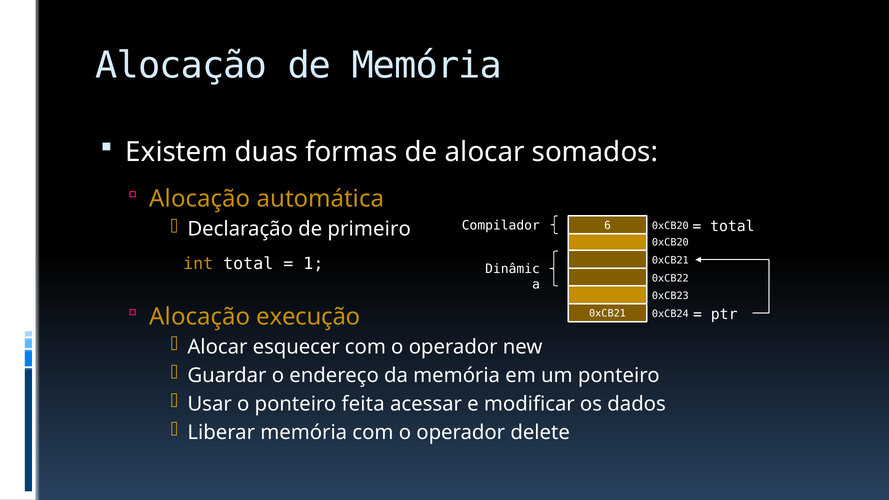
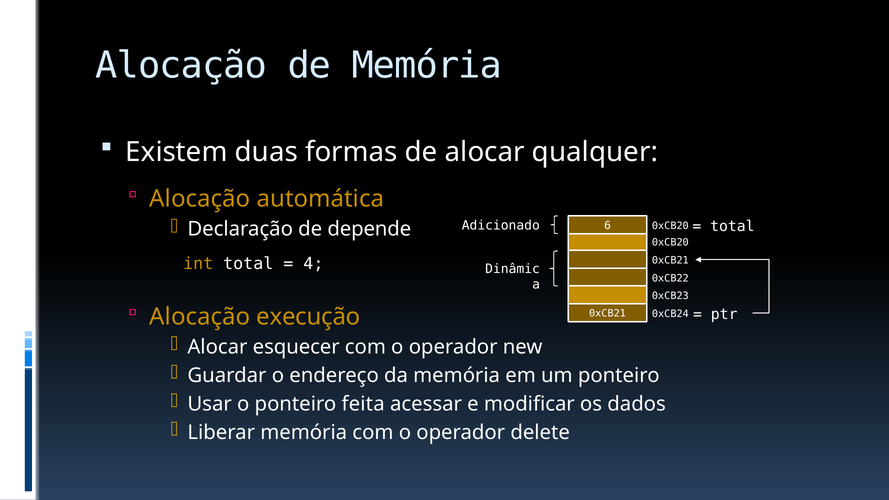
somados: somados -> qualquer
primeiro: primeiro -> depende
Compilador: Compilador -> Adicionado
1: 1 -> 4
